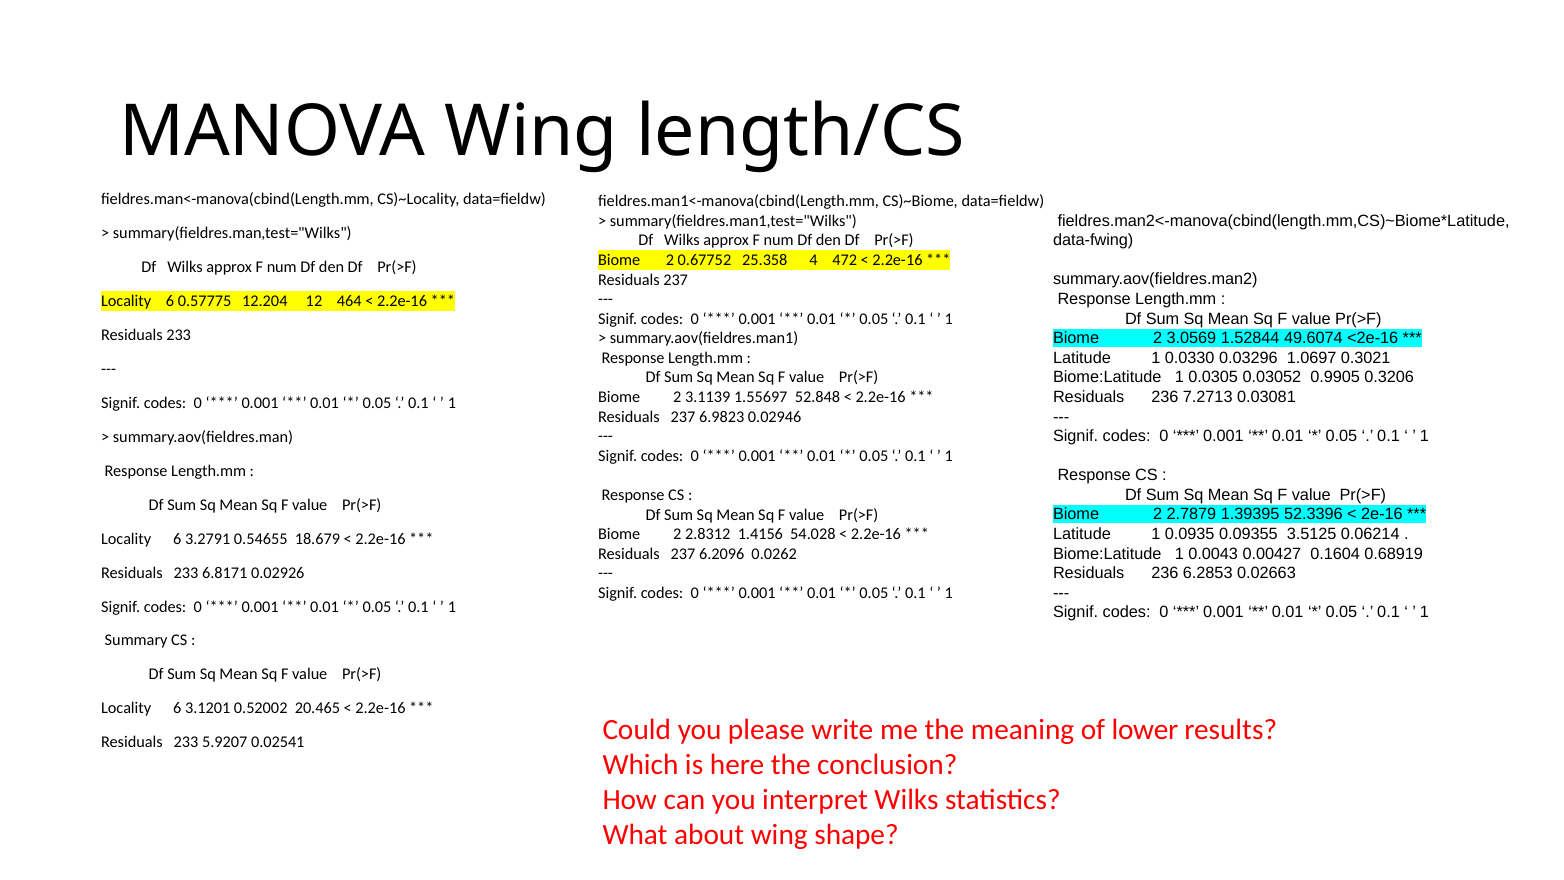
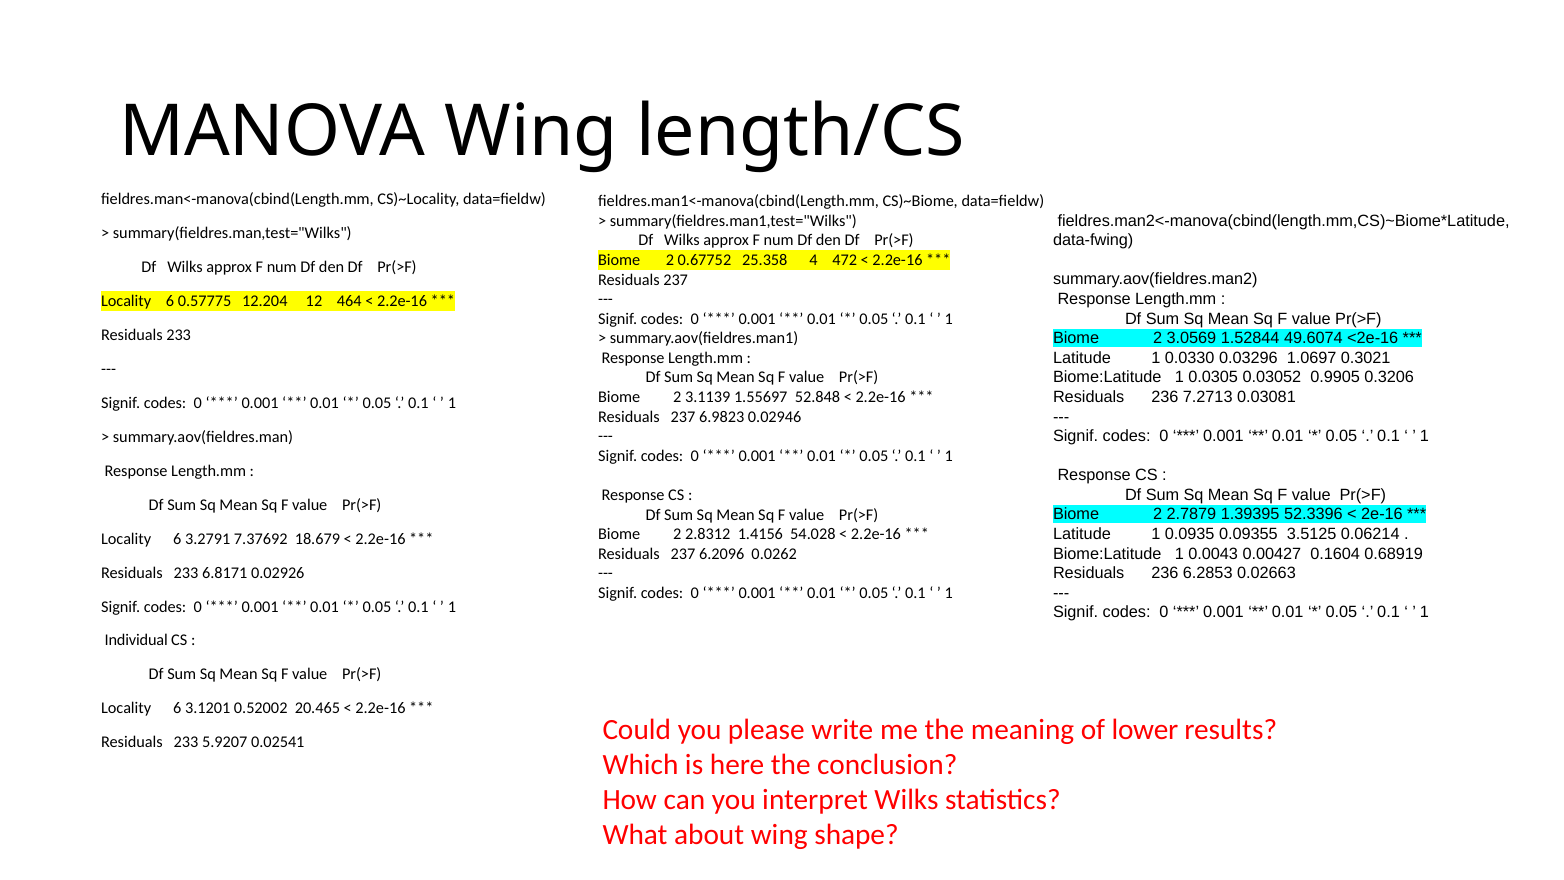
0.54655: 0.54655 -> 7.37692
Summary: Summary -> Individual
